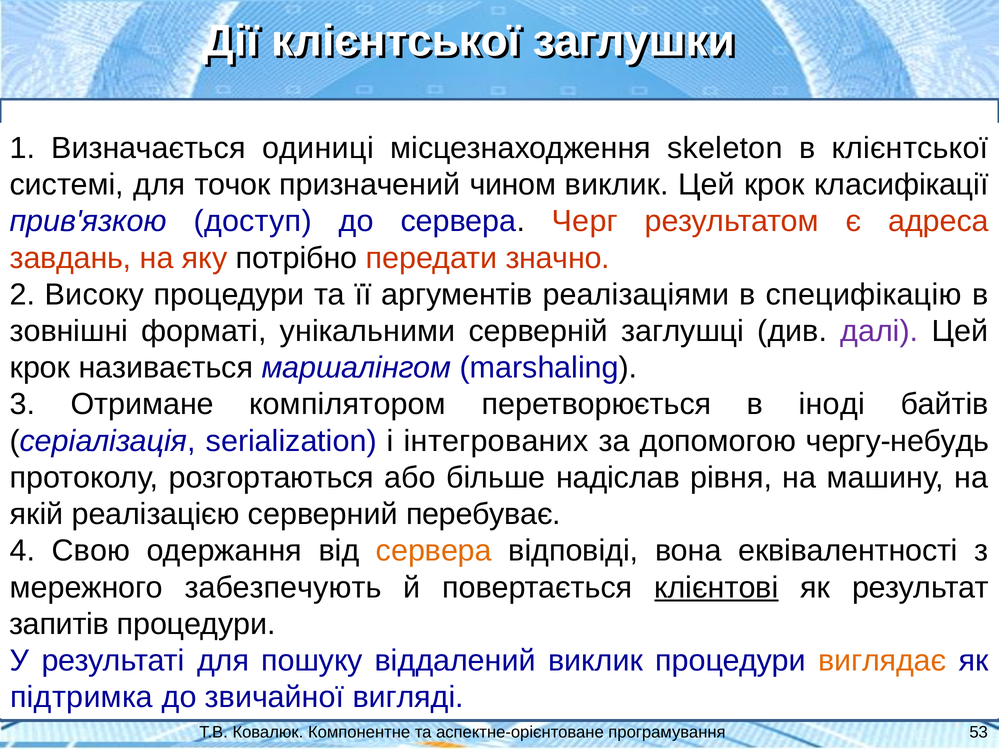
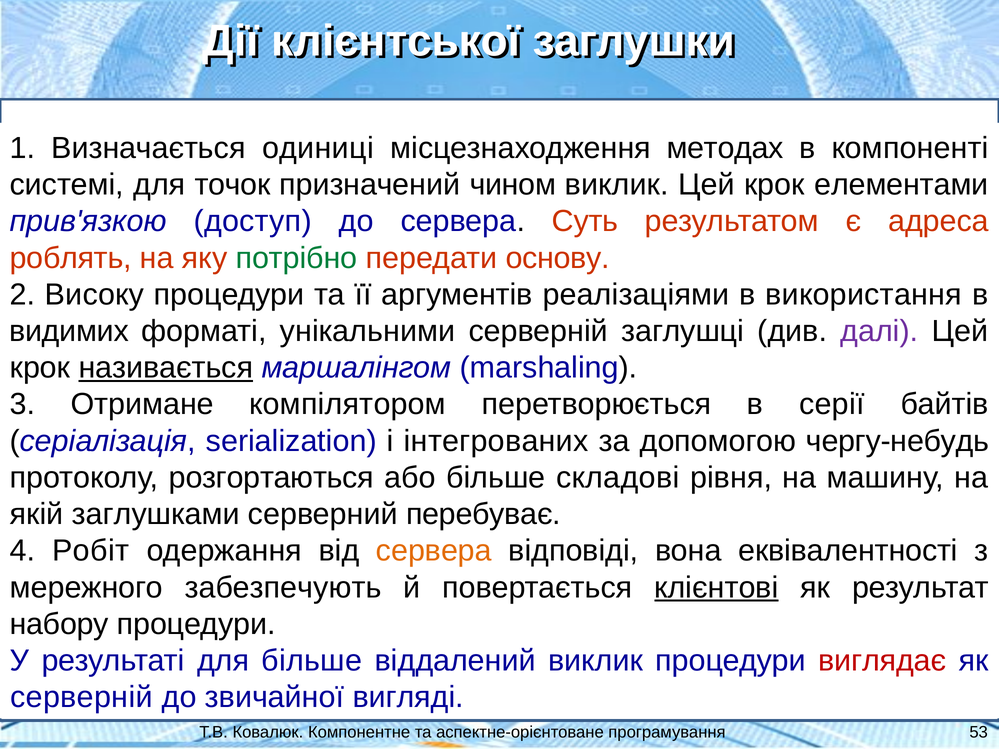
skeleton: skeleton -> методах
в клієнтської: клієнтської -> компоненті
класифікації: класифікації -> елементами
Черг: Черг -> Суть
завдань: завдань -> роблять
потрібно colour: black -> green
значно: значно -> основу
специфікацію: специфікацію -> використання
зовнішні: зовнішні -> видимих
називається underline: none -> present
іноді: іноді -> серії
надіслав: надіслав -> складові
реалізацією: реалізацією -> заглушками
Свою: Свою -> Робіт
запитів: запитів -> набору
для пошуку: пошуку -> більше
виглядає colour: orange -> red
підтримка at (81, 697): підтримка -> серверній
